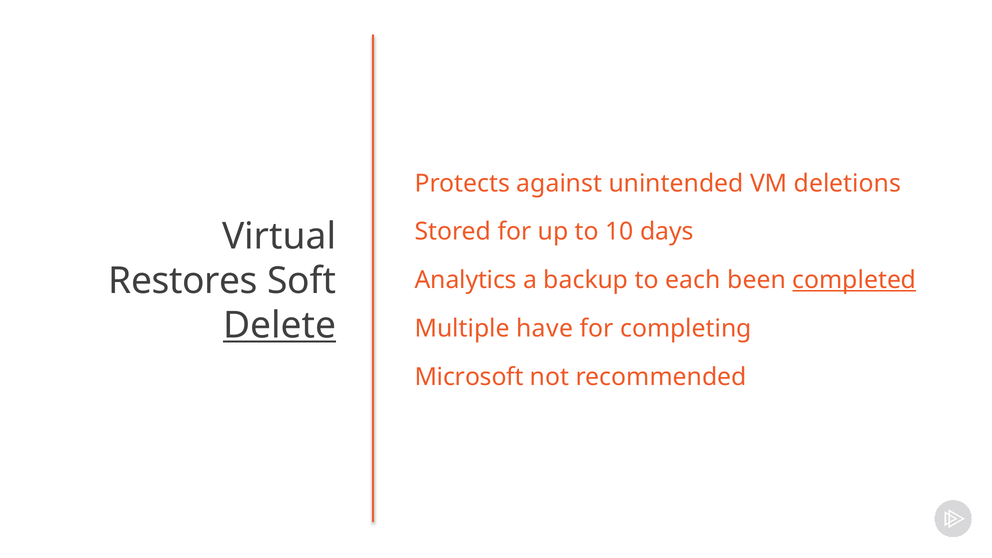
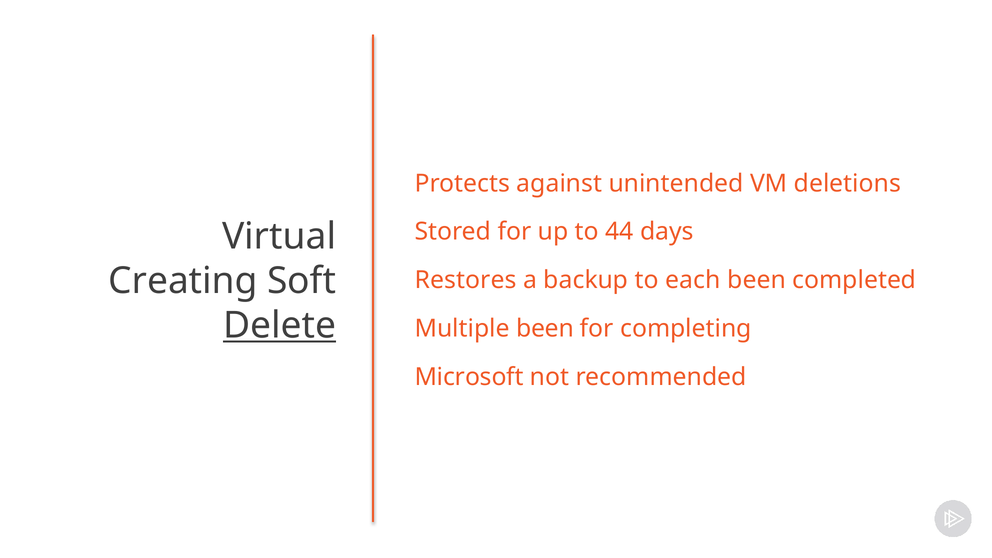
10: 10 -> 44
Restores: Restores -> Creating
Analytics: Analytics -> Restores
completed underline: present -> none
Multiple have: have -> been
